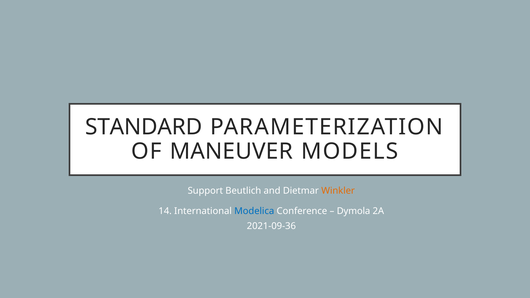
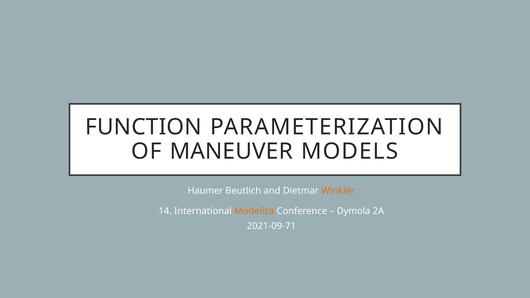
STANDARD: STANDARD -> FUNCTION
Support: Support -> Haumer
Modelica colour: blue -> orange
2021-09-36: 2021-09-36 -> 2021-09-71
